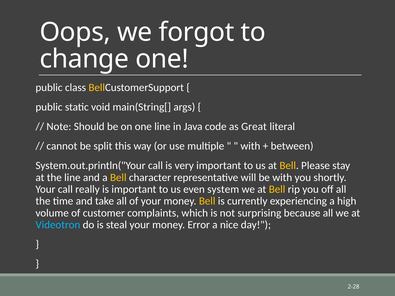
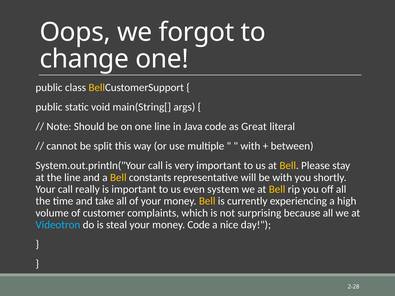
character: character -> constants
money Error: Error -> Code
